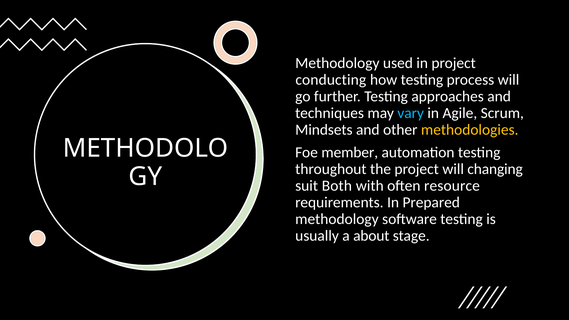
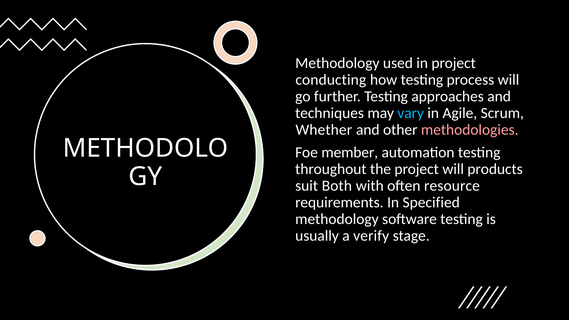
Mindsets: Mindsets -> Whether
methodologies colour: yellow -> pink
changing: changing -> products
Prepared: Prepared -> Specified
about: about -> verify
